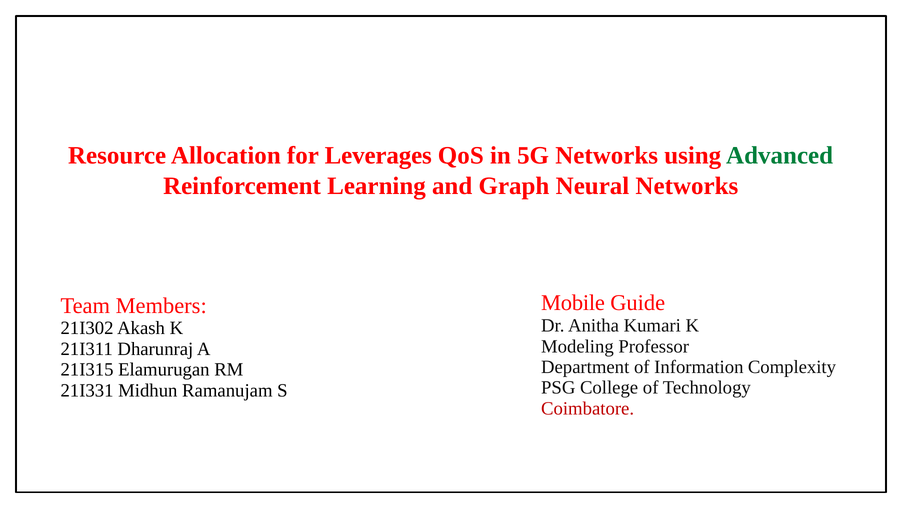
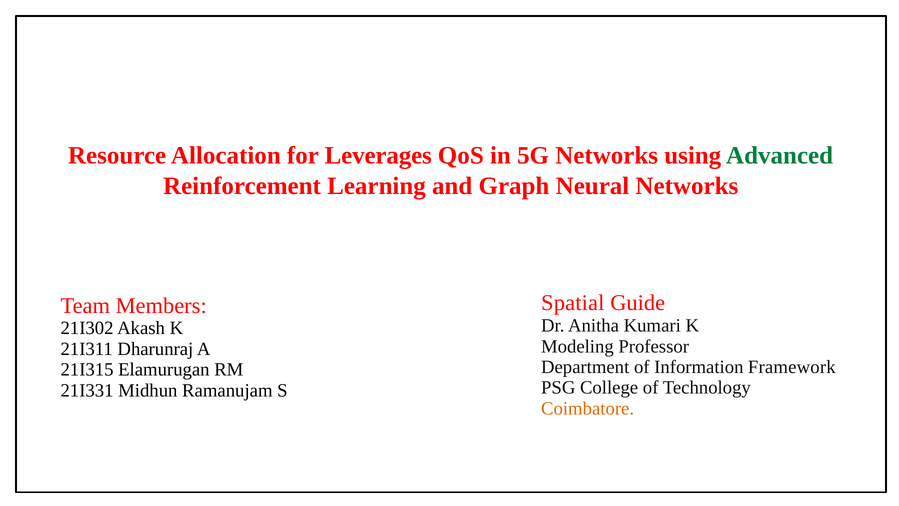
Mobile: Mobile -> Spatial
Complexity: Complexity -> Framework
Coimbatore colour: red -> orange
